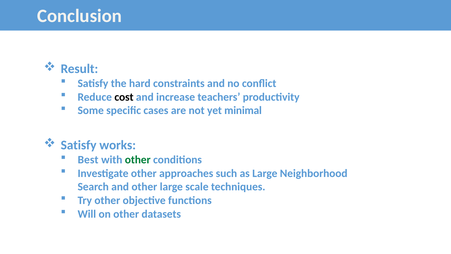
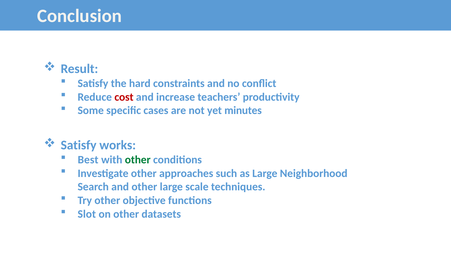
cost colour: black -> red
minimal: minimal -> minutes
Will: Will -> Slot
